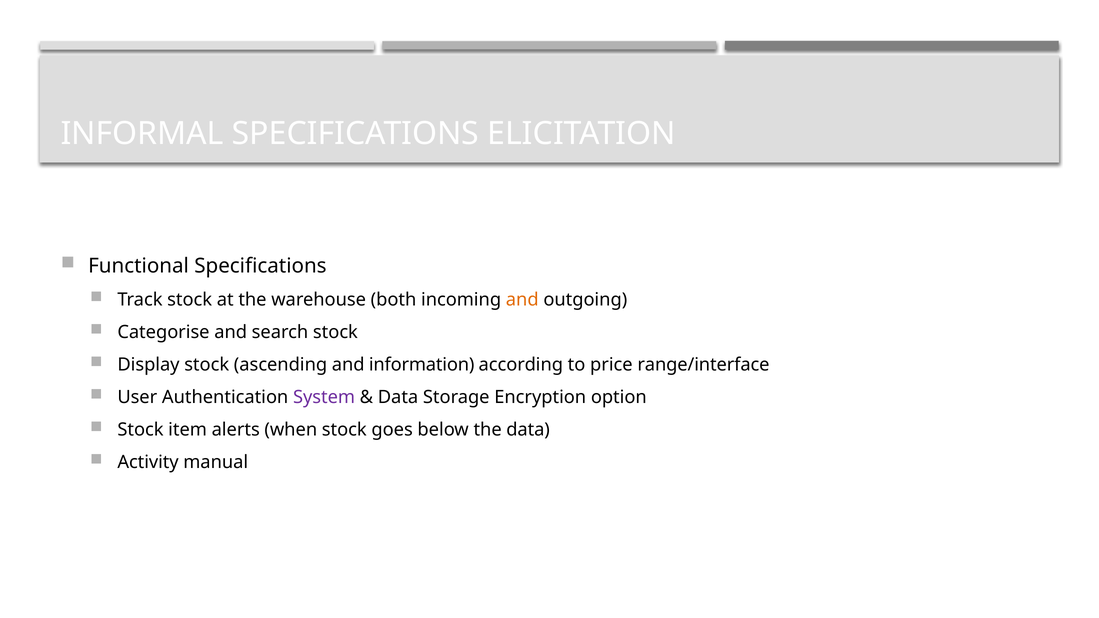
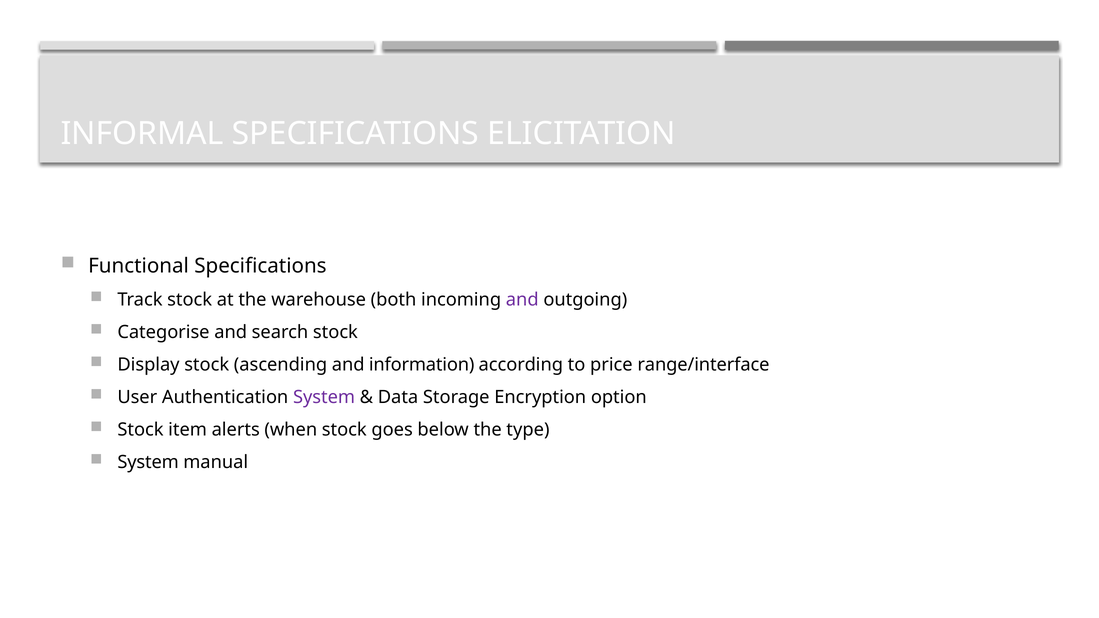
and at (522, 300) colour: orange -> purple
the data: data -> type
Activity at (148, 463): Activity -> System
